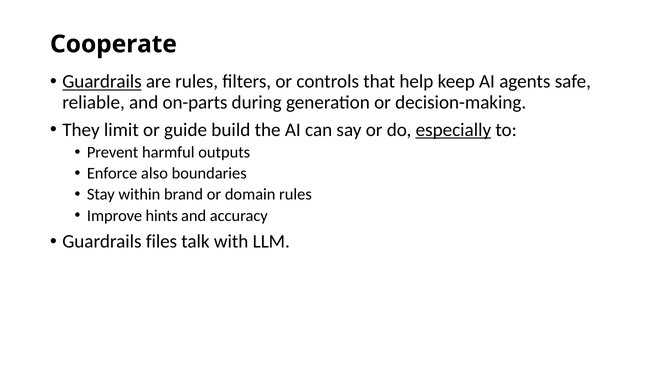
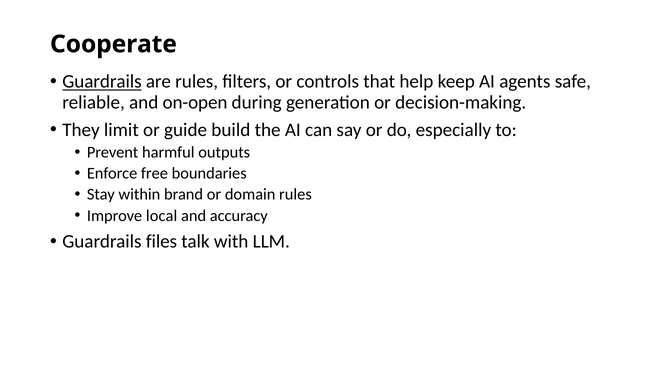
on-parts: on-parts -> on-open
especially underline: present -> none
also: also -> free
hints: hints -> local
